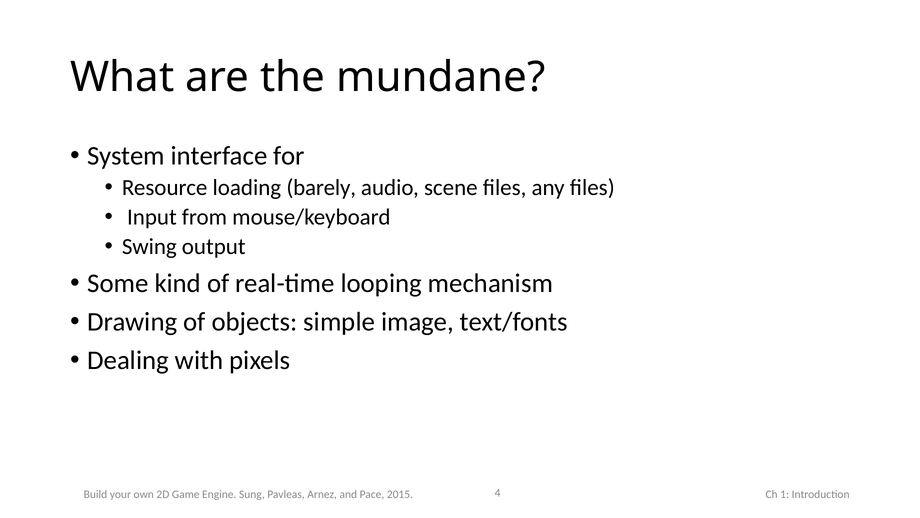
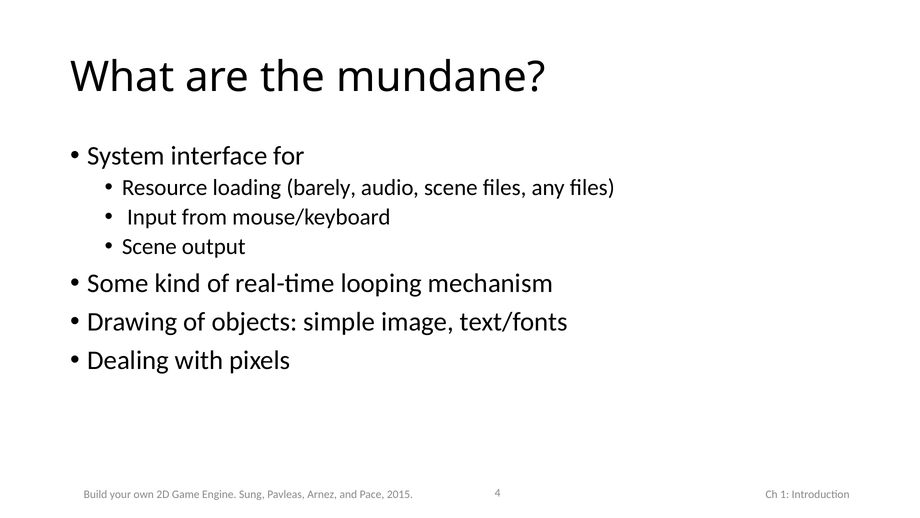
Swing at (149, 246): Swing -> Scene
